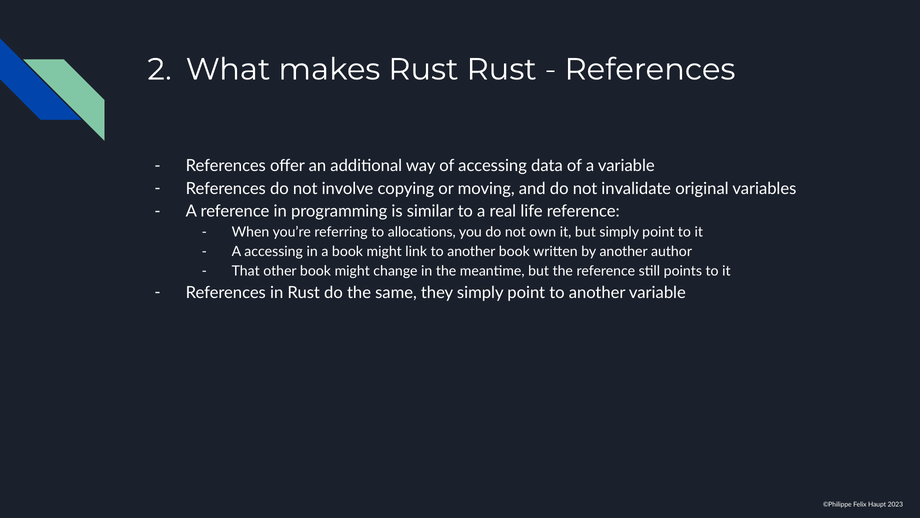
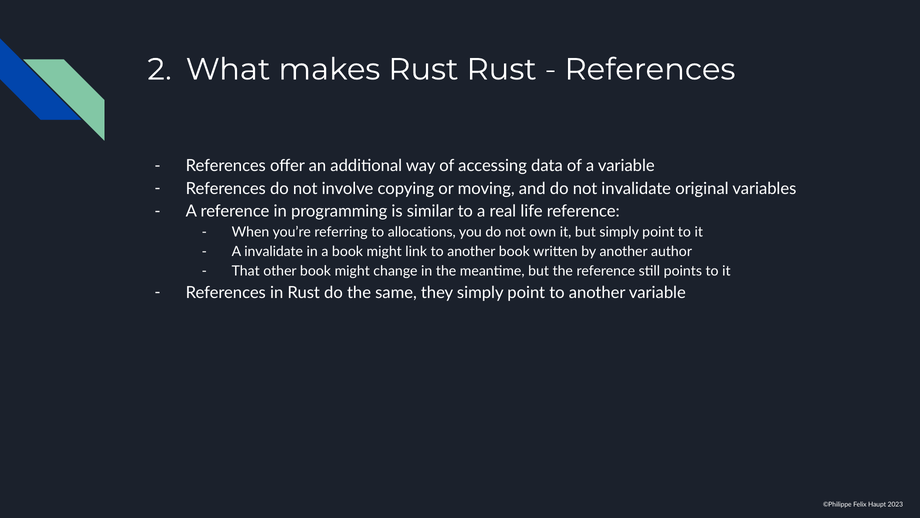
A accessing: accessing -> invalidate
